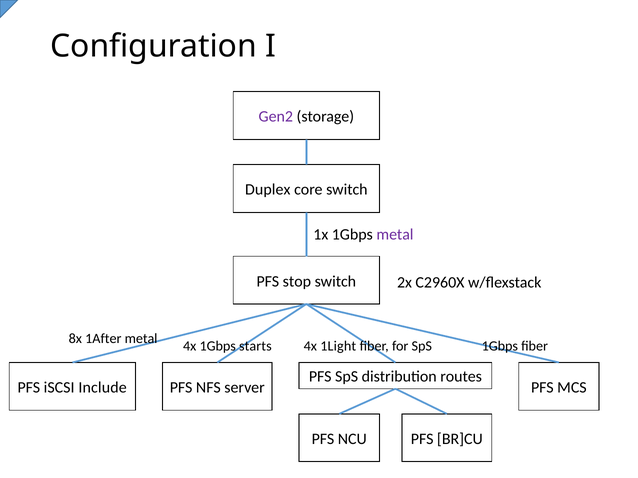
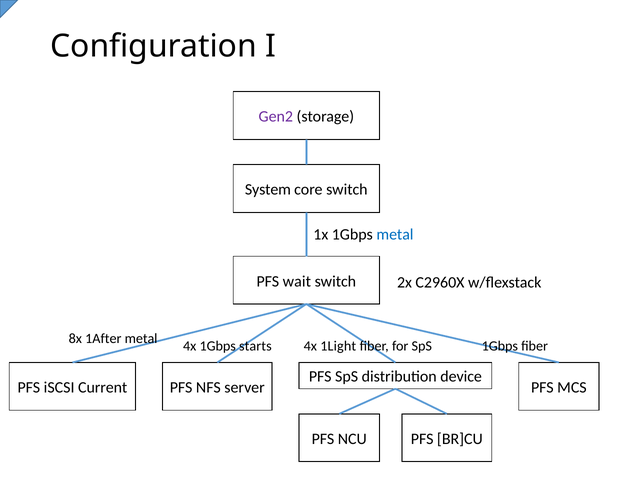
Duplex: Duplex -> System
metal at (395, 235) colour: purple -> blue
stop: stop -> wait
routes: routes -> device
Include: Include -> Current
